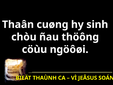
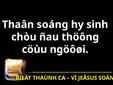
Thaân cuøng: cuøng -> soáng
